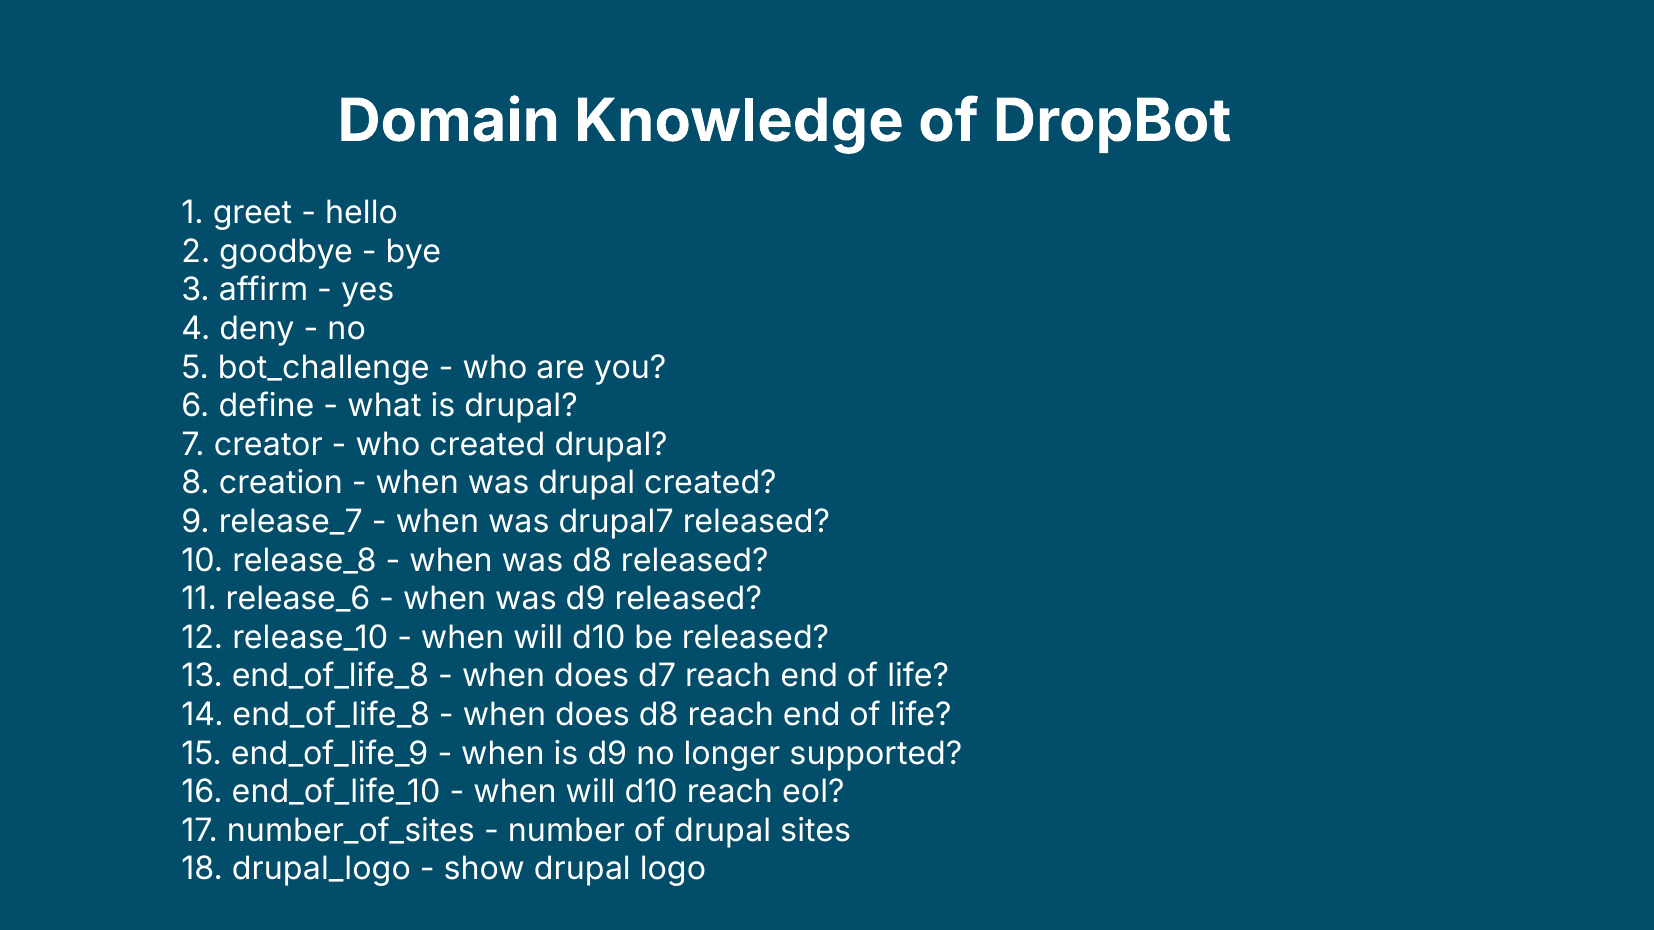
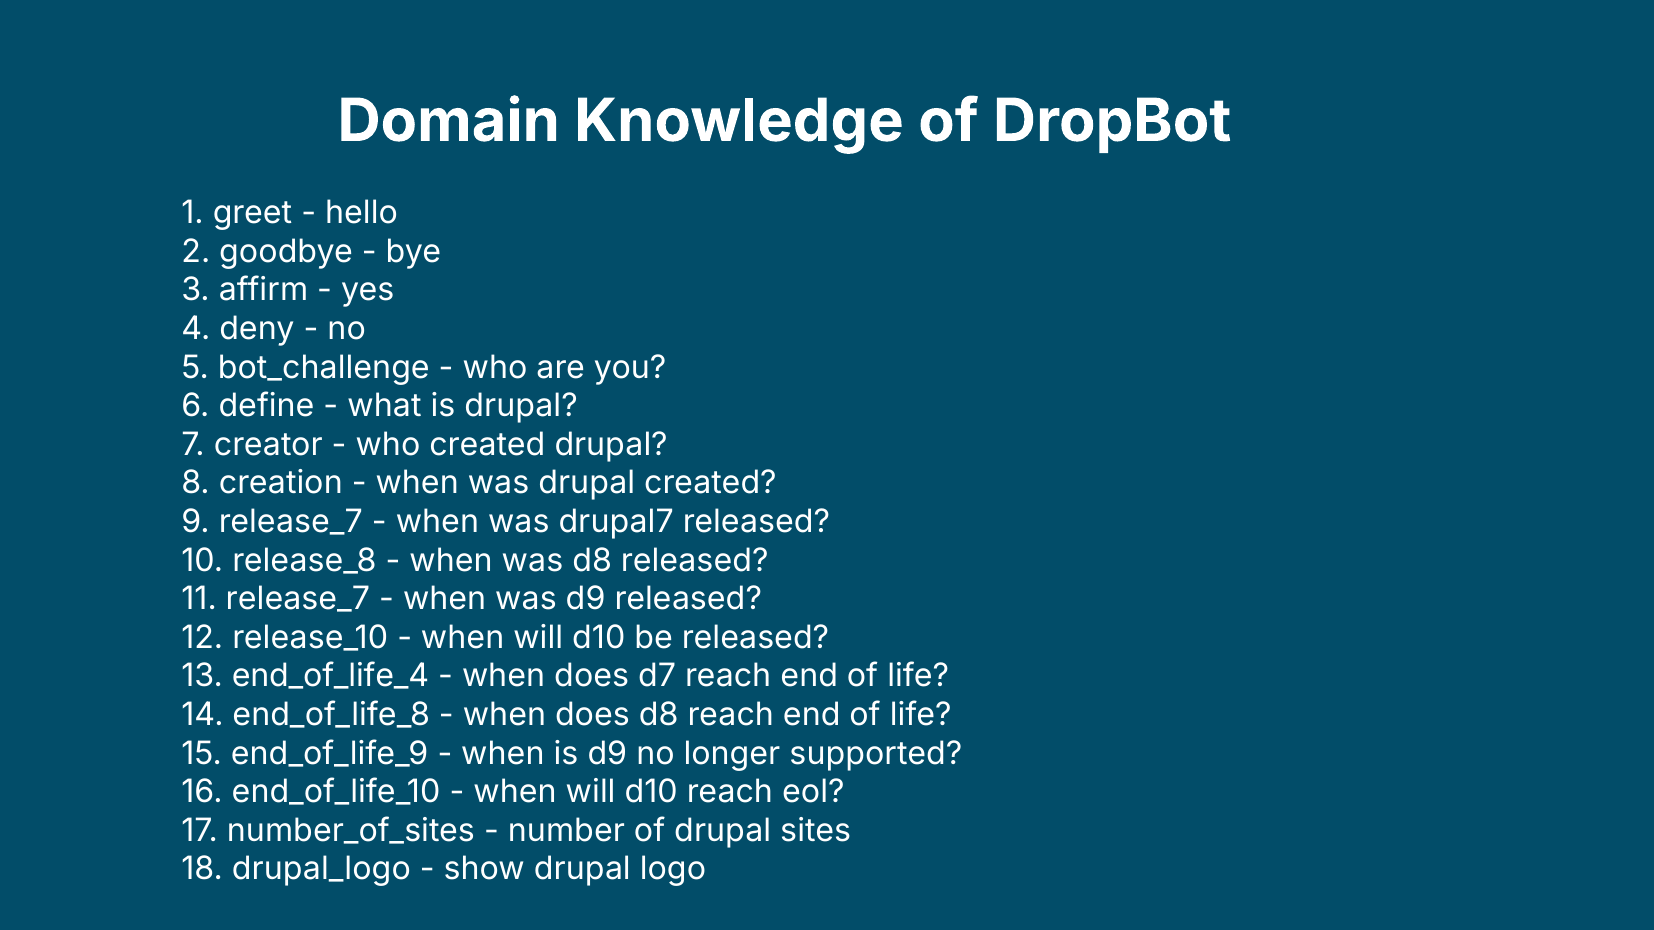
11 release_6: release_6 -> release_7
13 end_of_life_8: end_of_life_8 -> end_of_life_4
